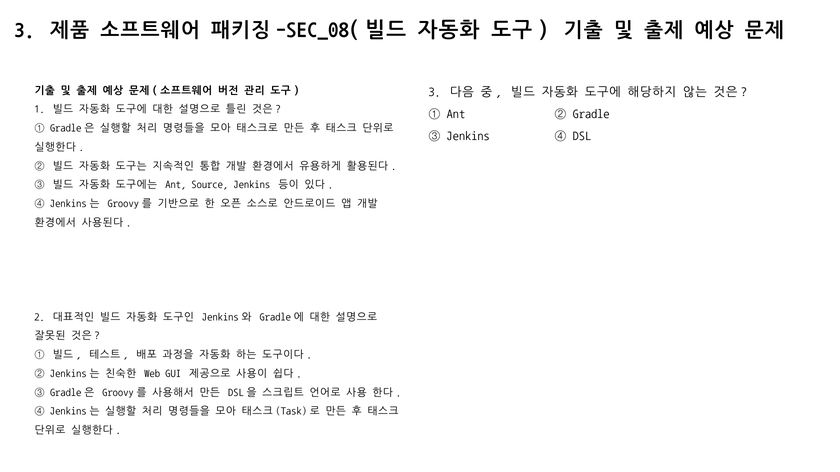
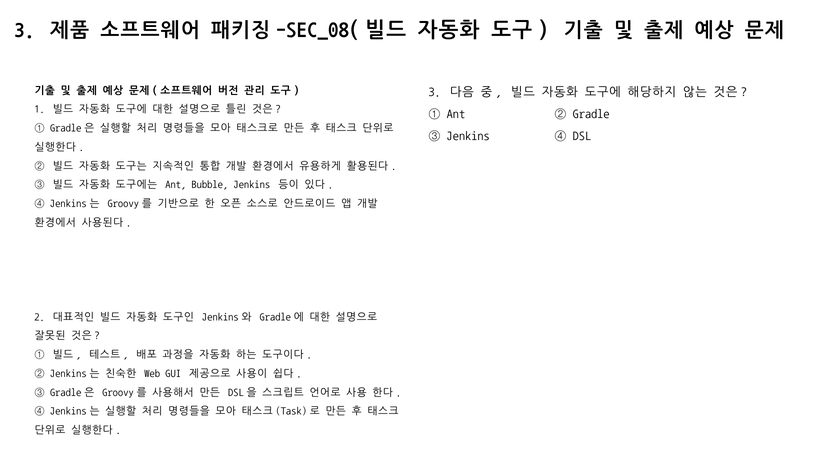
Source: Source -> Bubble
